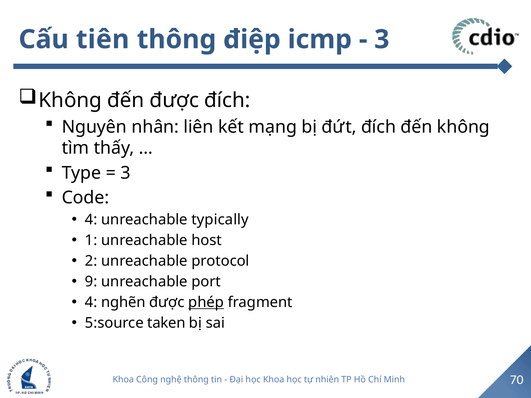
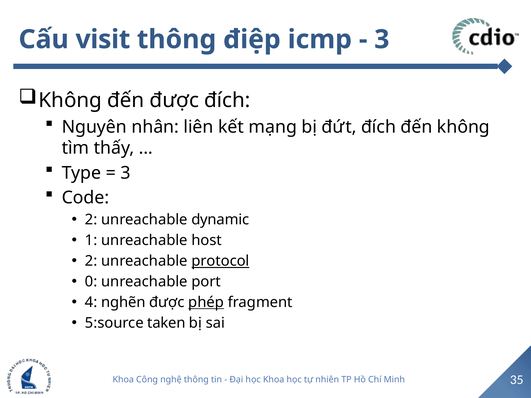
tiên: tiên -> visit
4 at (91, 220): 4 -> 2
typically: typically -> dynamic
protocol underline: none -> present
9: 9 -> 0
70: 70 -> 35
